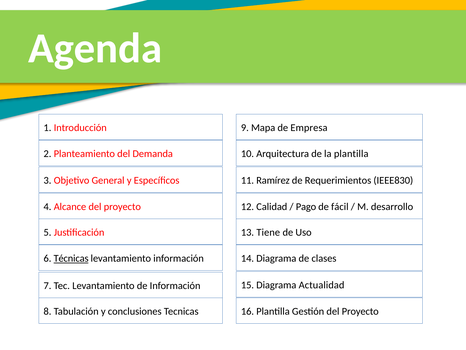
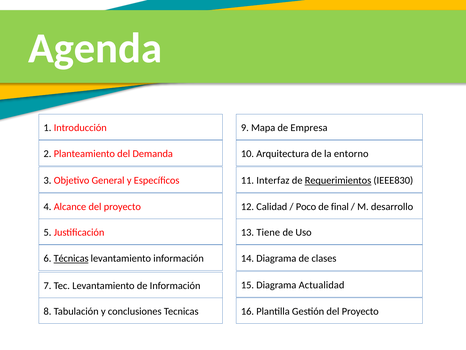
la plantilla: plantilla -> entorno
Ramírez: Ramírez -> Interfaz
Requerimientos underline: none -> present
Pago: Pago -> Poco
fácil: fácil -> final
